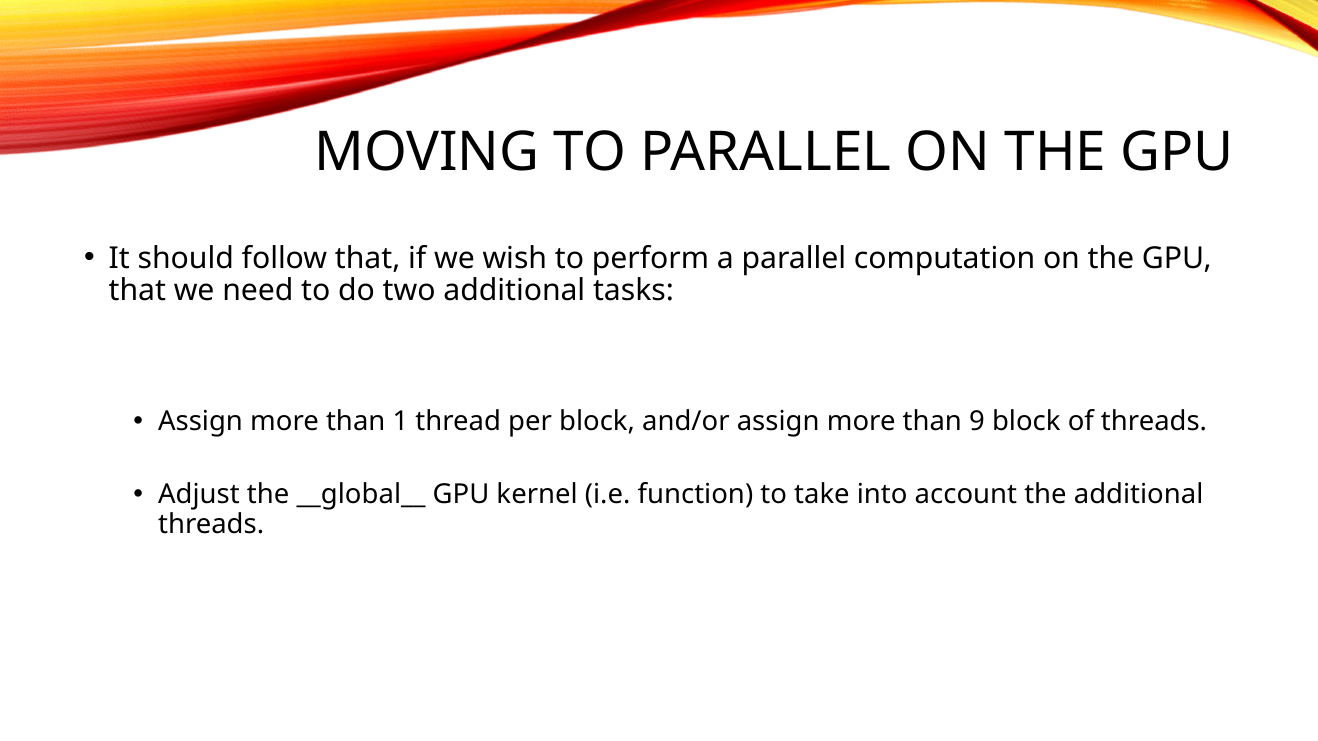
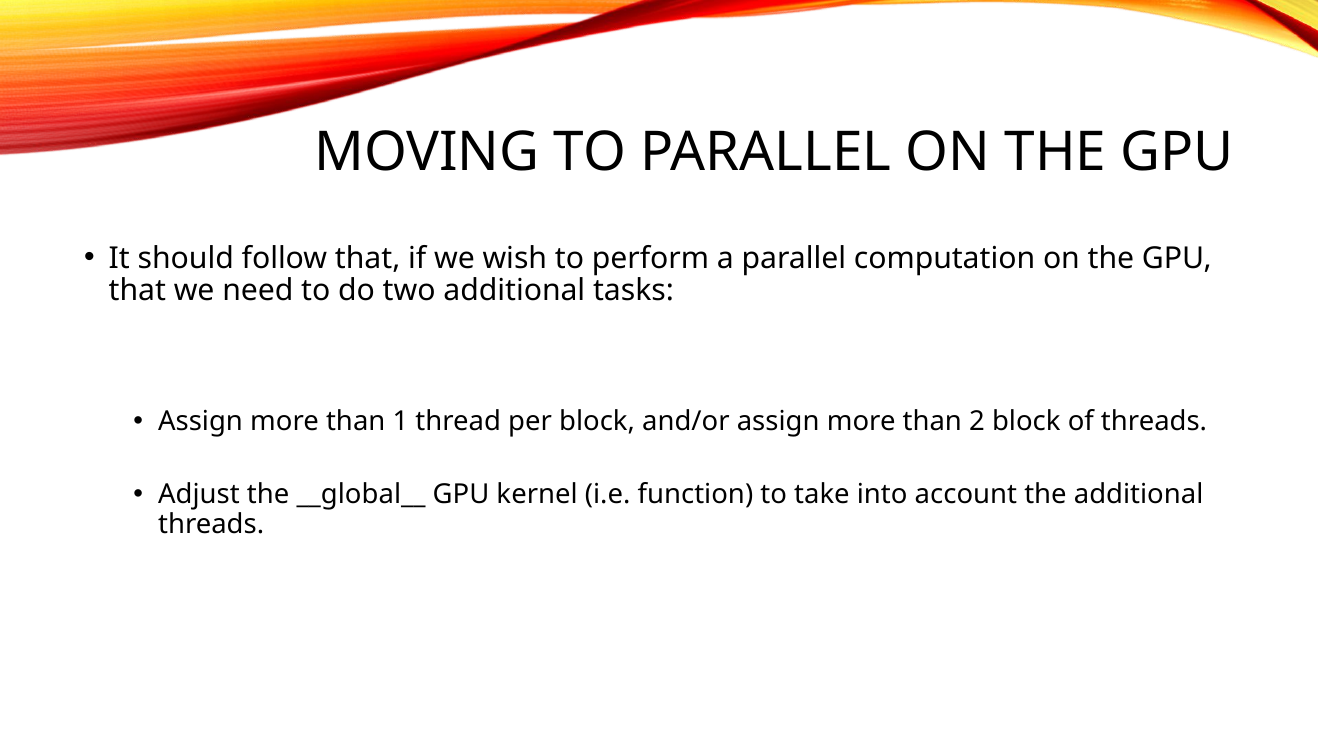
9: 9 -> 2
